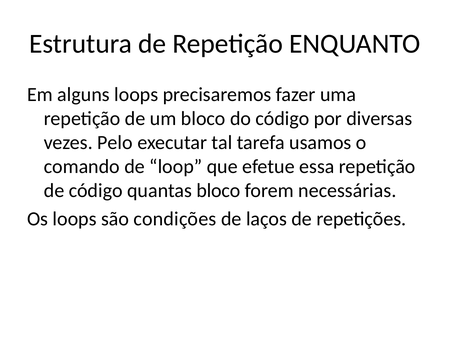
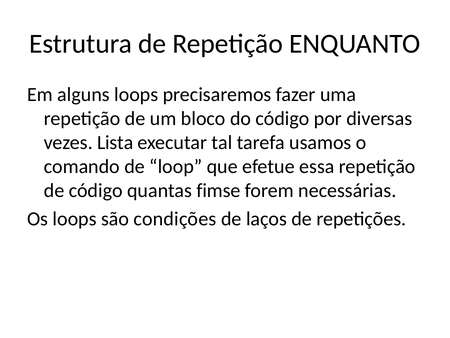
Pelo: Pelo -> Lista
quantas bloco: bloco -> fimse
